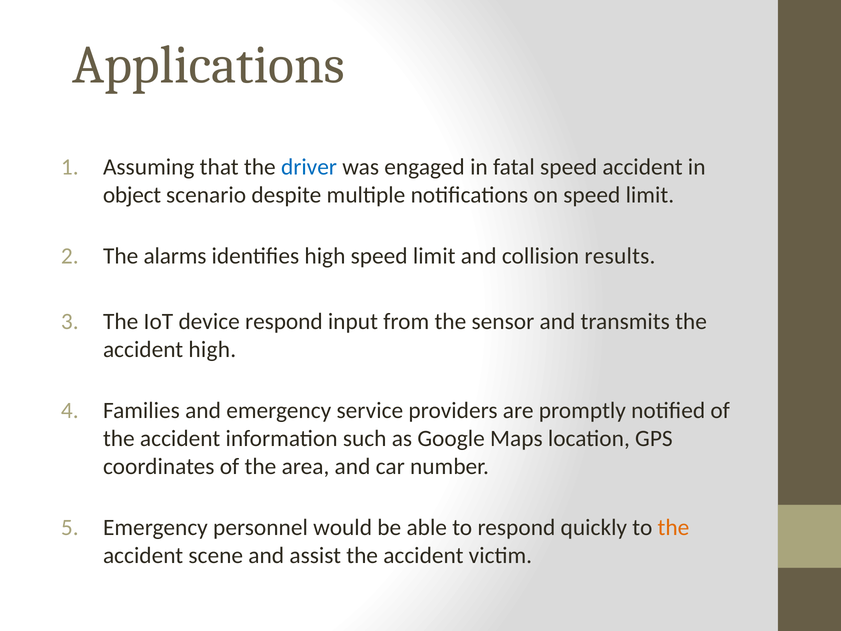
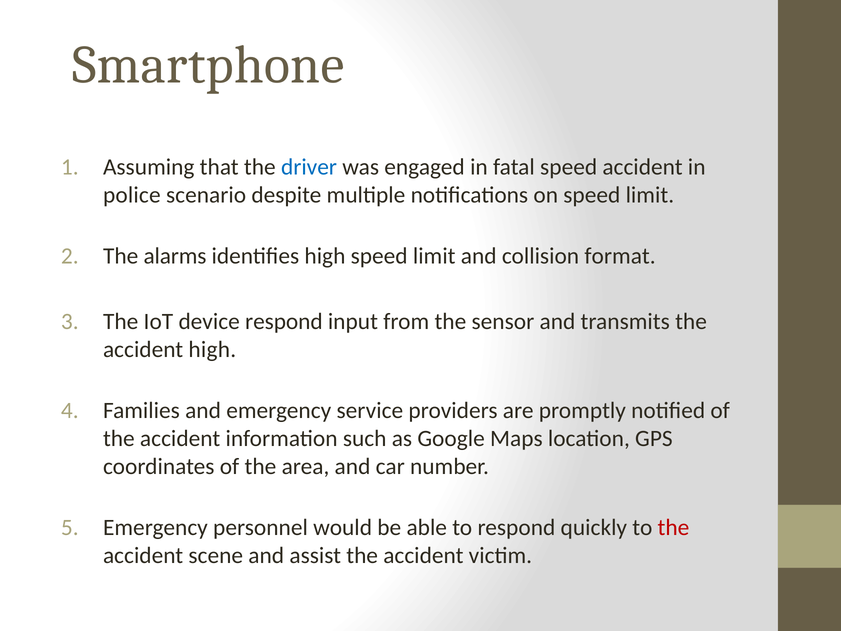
Applications: Applications -> Smartphone
object: object -> police
results: results -> format
the at (673, 527) colour: orange -> red
